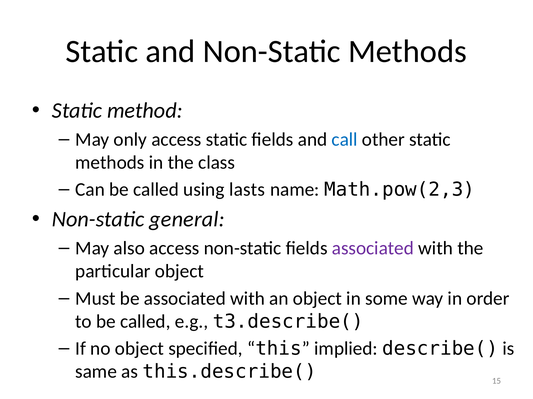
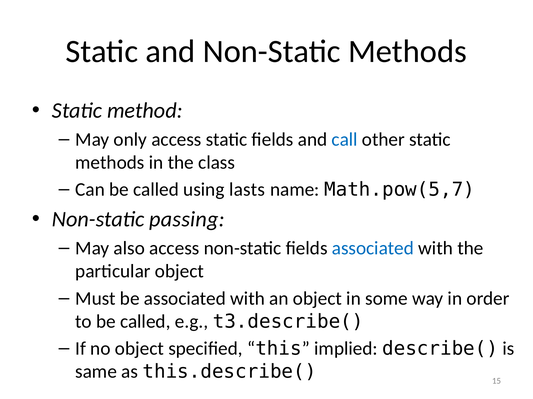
Math.pow(2,3: Math.pow(2,3 -> Math.pow(5,7
general: general -> passing
associated at (373, 249) colour: purple -> blue
